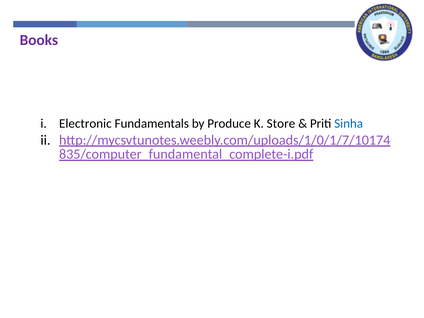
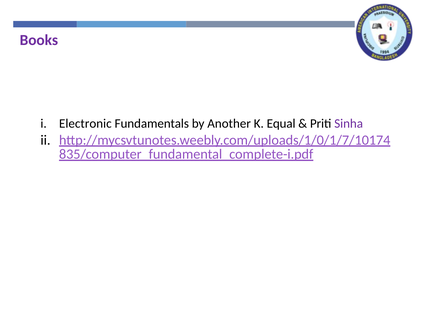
Produce: Produce -> Another
Store: Store -> Equal
Sinha colour: blue -> purple
